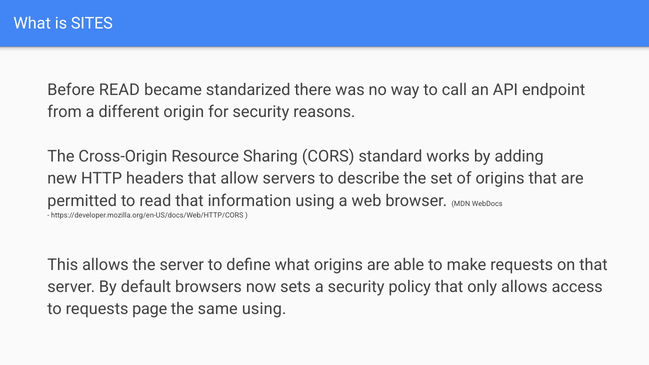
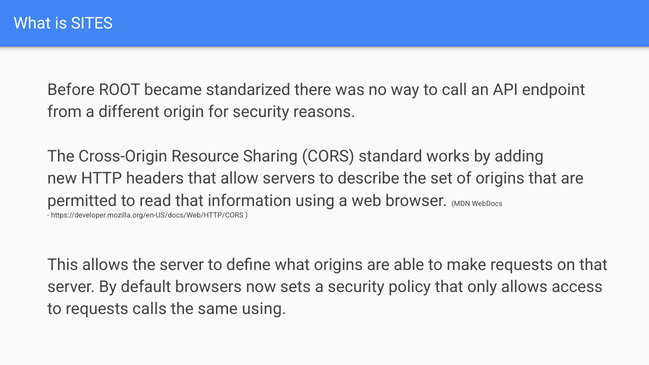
Before READ: READ -> ROOT
page: page -> calls
